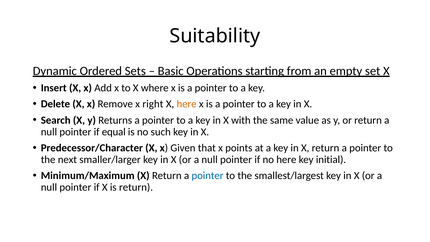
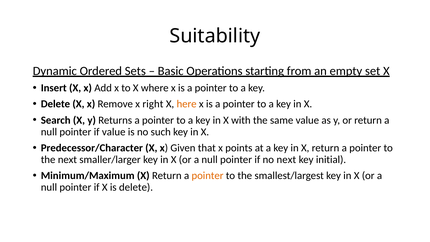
if equal: equal -> value
no here: here -> next
pointer at (208, 176) colour: blue -> orange
is return: return -> delete
